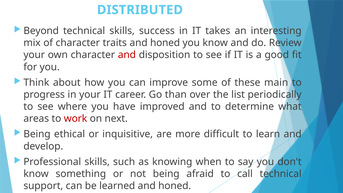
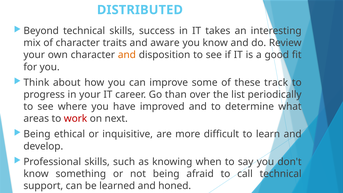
traits and honed: honed -> aware
and at (127, 55) colour: red -> orange
main: main -> track
